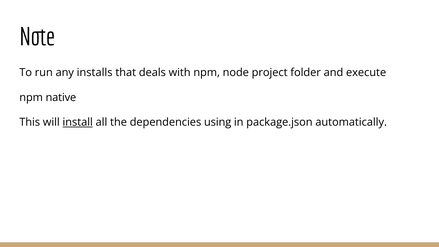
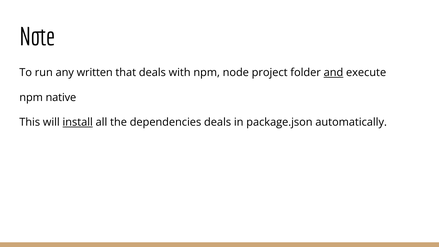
installs: installs -> written
and underline: none -> present
dependencies using: using -> deals
